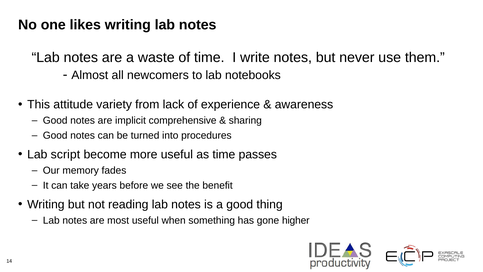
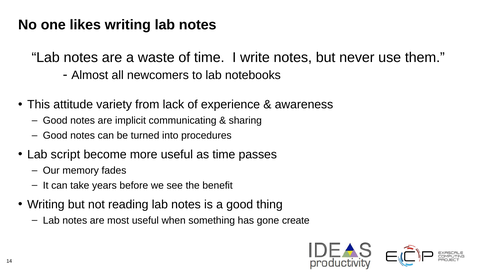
comprehensive: comprehensive -> communicating
higher: higher -> create
